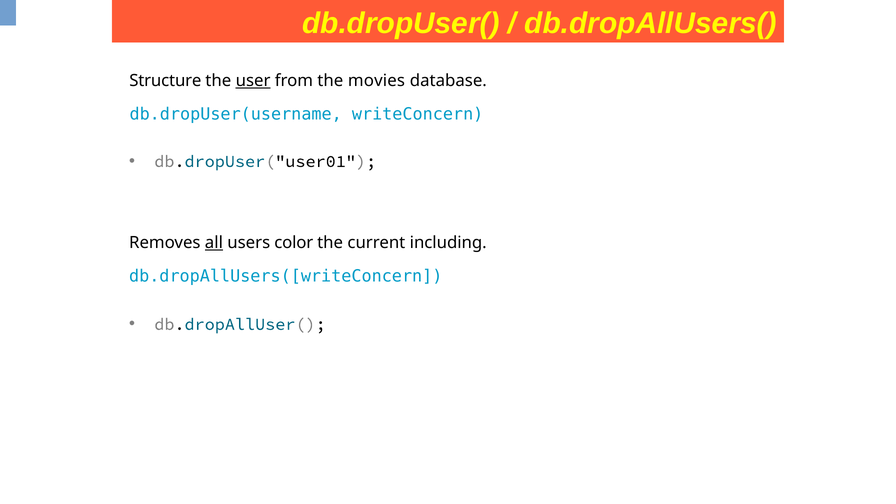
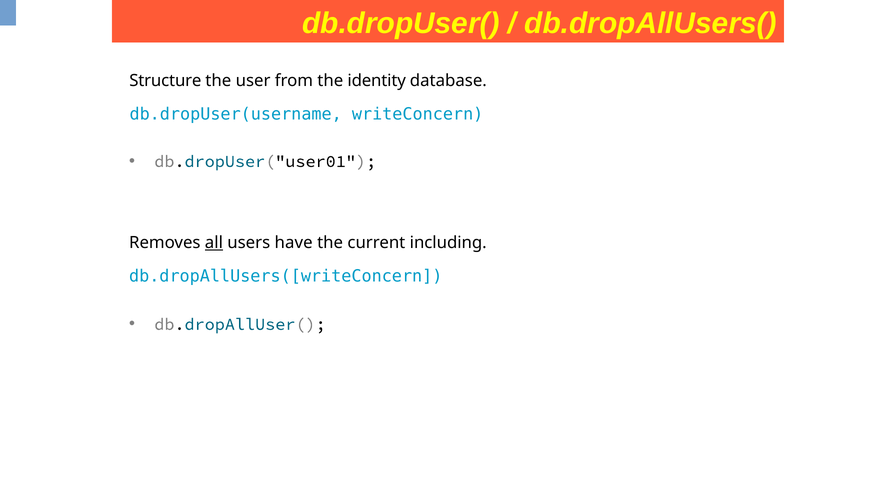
user underline: present -> none
movies: movies -> identity
color: color -> have
